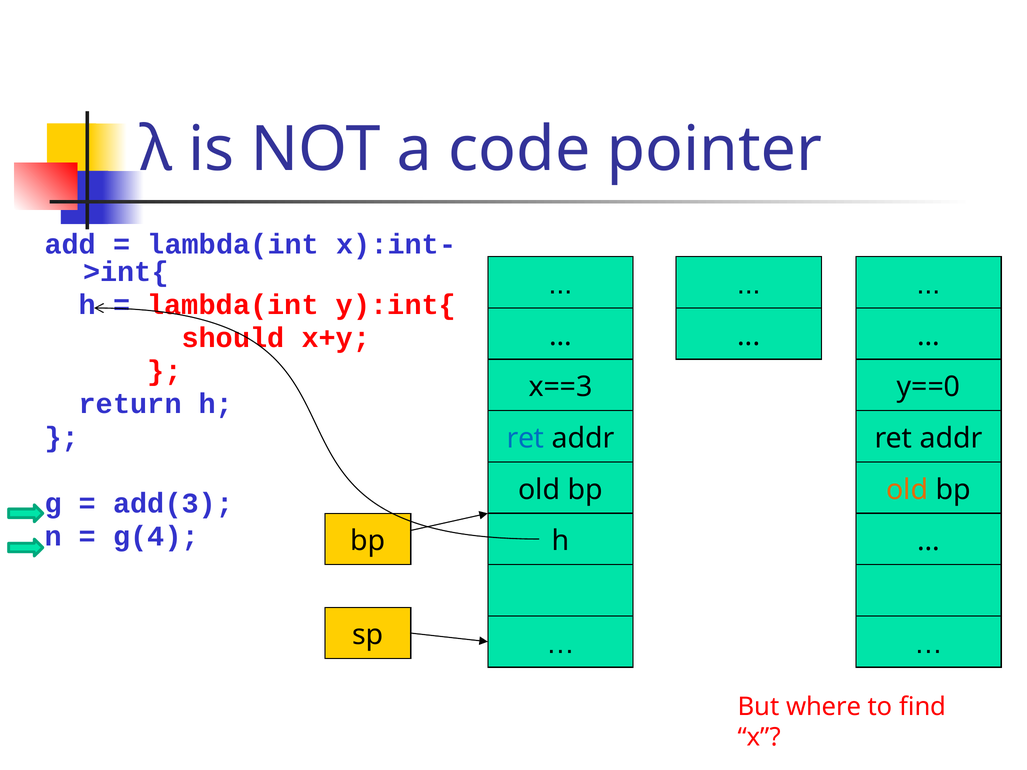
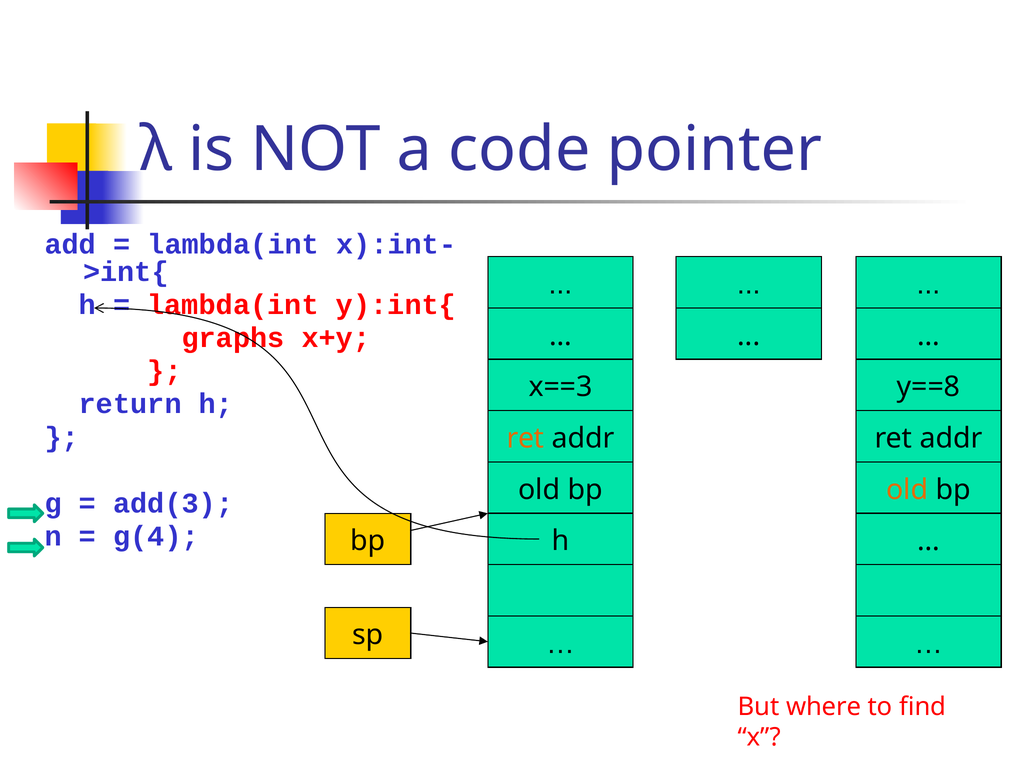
should: should -> graphs
y==0: y==0 -> y==8
ret at (525, 438) colour: blue -> orange
